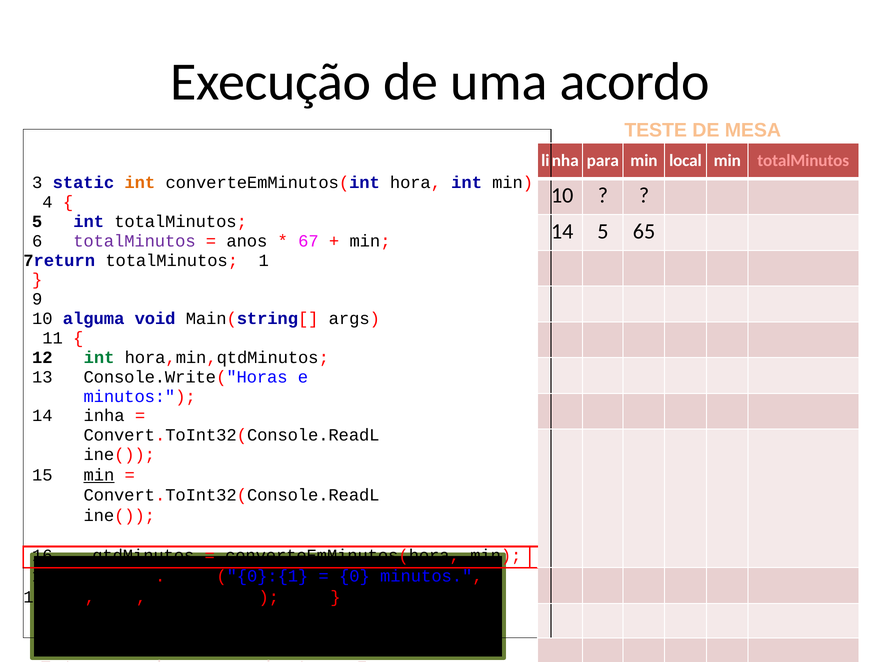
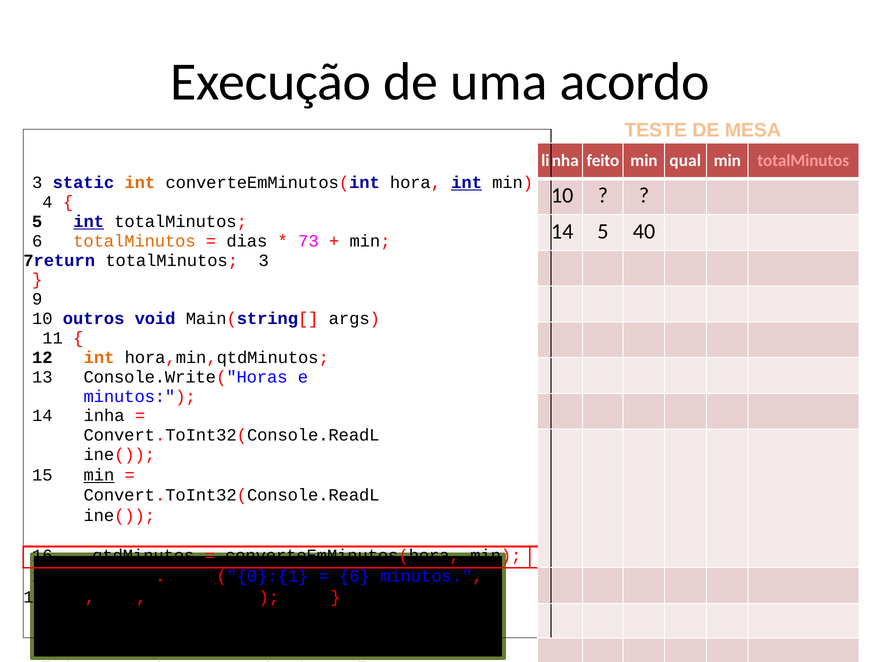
para: para -> feito
local: local -> qual
int at (467, 183) underline: none -> present
int at (89, 222) underline: none -> present
65: 65 -> 40
totalMinutos at (134, 241) colour: purple -> orange
anos: anos -> dias
67: 67 -> 73
totalMinutos 1: 1 -> 3
alguma: alguma -> outros
int at (99, 358) colour: green -> orange
0 at (354, 576): 0 -> 6
